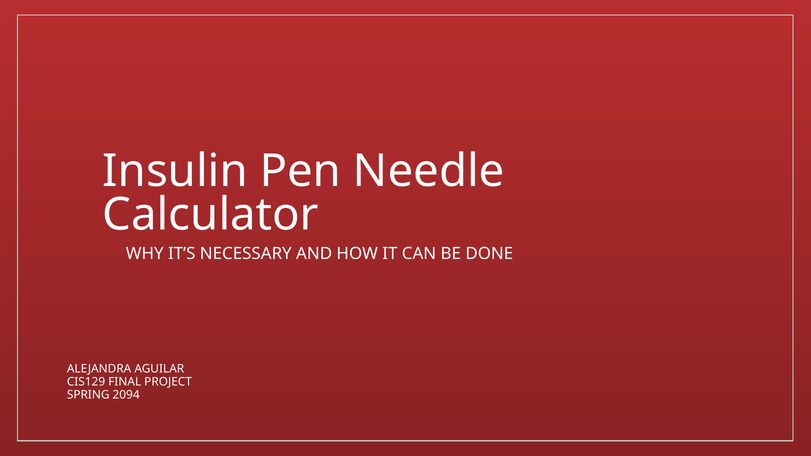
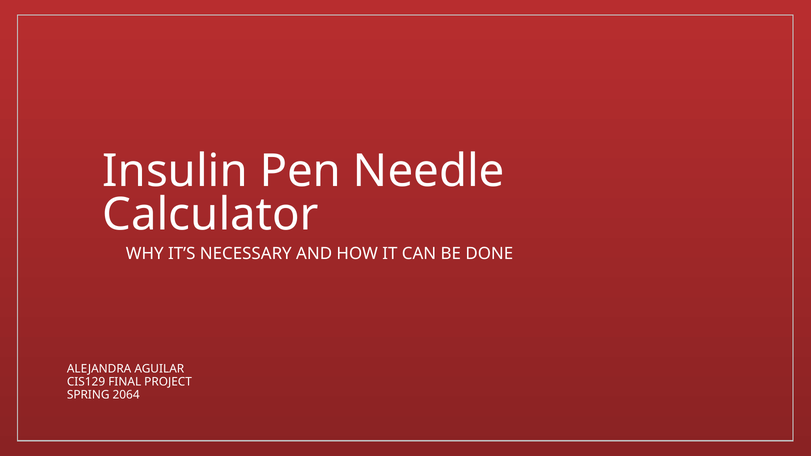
2094: 2094 -> 2064
